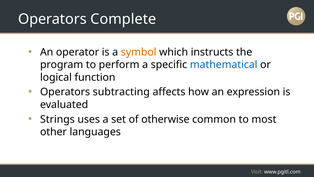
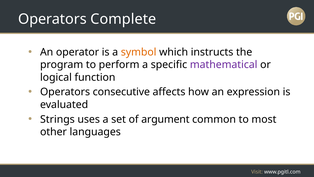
mathematical colour: blue -> purple
subtracting: subtracting -> consecutive
otherwise: otherwise -> argument
